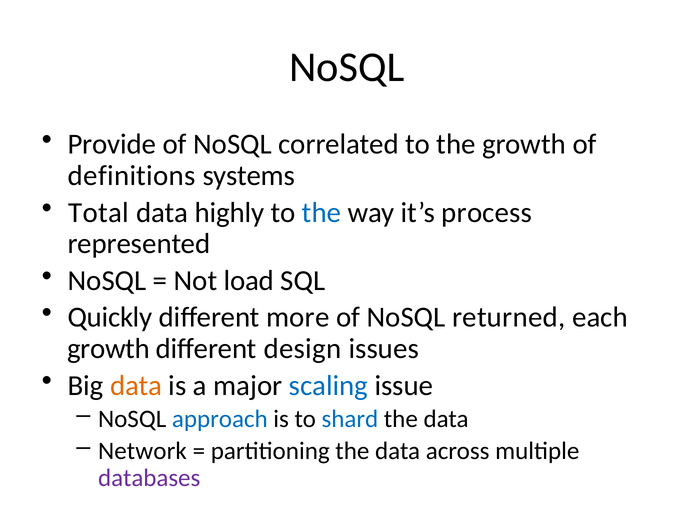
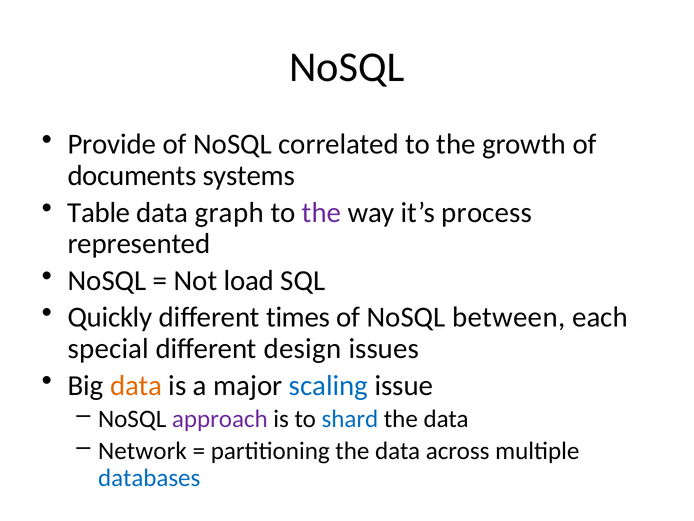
definitions: definitions -> documents
Total: Total -> Table
highly: highly -> graph
the at (322, 212) colour: blue -> purple
more: more -> times
returned: returned -> between
growth at (109, 348): growth -> special
approach colour: blue -> purple
databases colour: purple -> blue
